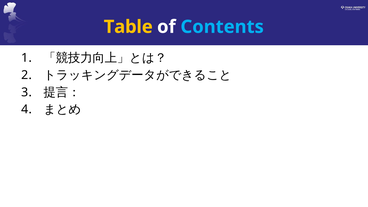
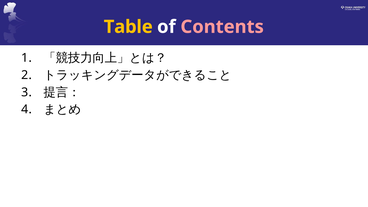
Contents colour: light blue -> pink
